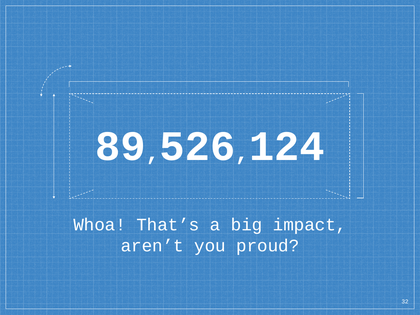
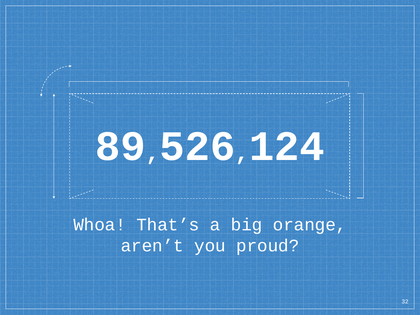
impact: impact -> orange
